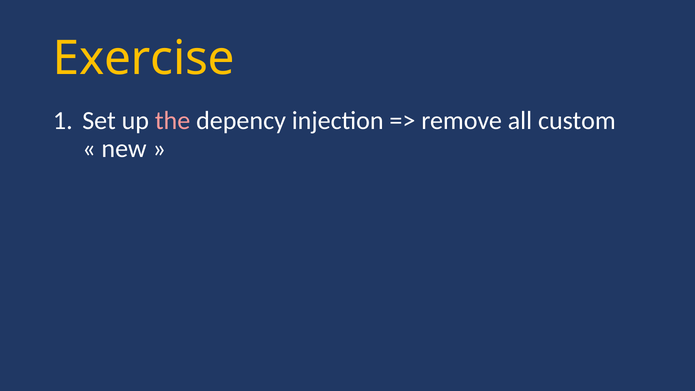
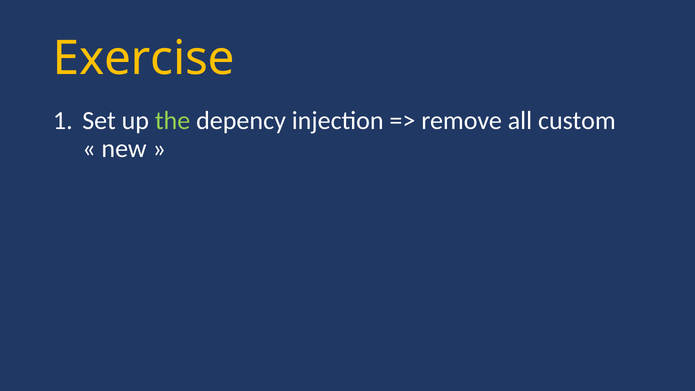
the colour: pink -> light green
